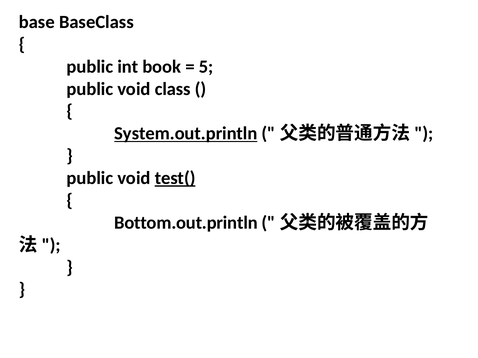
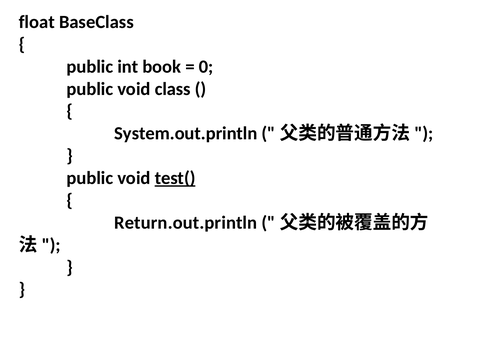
base: base -> float
5: 5 -> 0
System.out.println underline: present -> none
Bottom.out.println: Bottom.out.println -> Return.out.println
